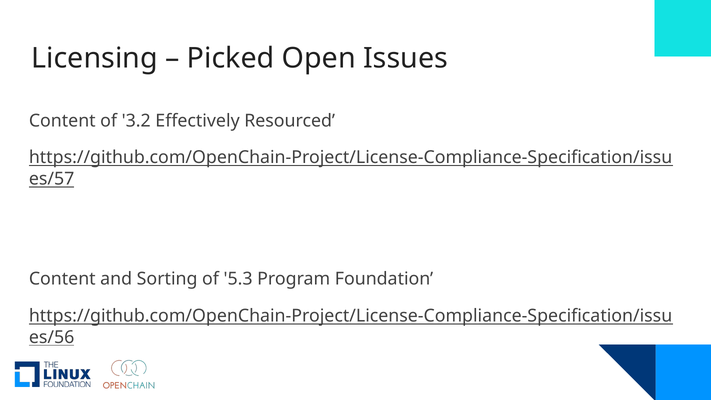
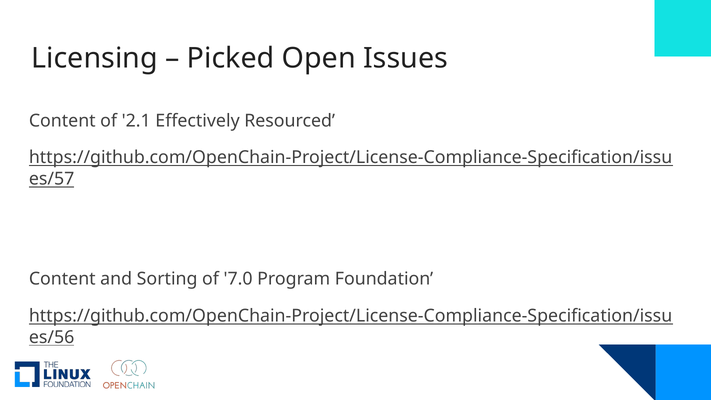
3.2: 3.2 -> 2.1
5.3: 5.3 -> 7.0
